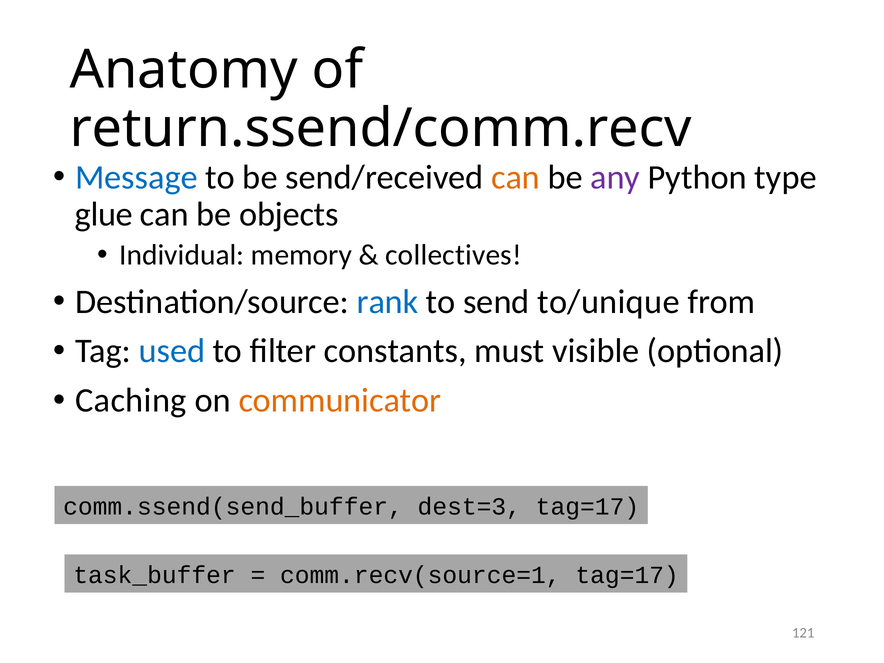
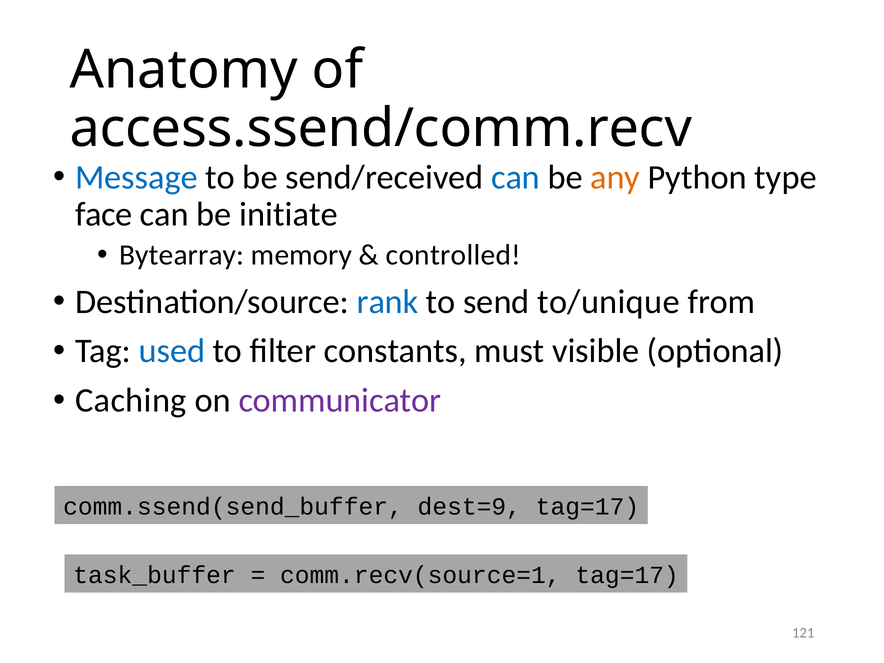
return.ssend/comm.recv: return.ssend/comm.recv -> access.ssend/comm.recv
can at (516, 177) colour: orange -> blue
any colour: purple -> orange
glue: glue -> face
objects: objects -> initiate
Individual: Individual -> Bytearray
collectives: collectives -> controlled
communicator colour: orange -> purple
dest=3: dest=3 -> dest=9
